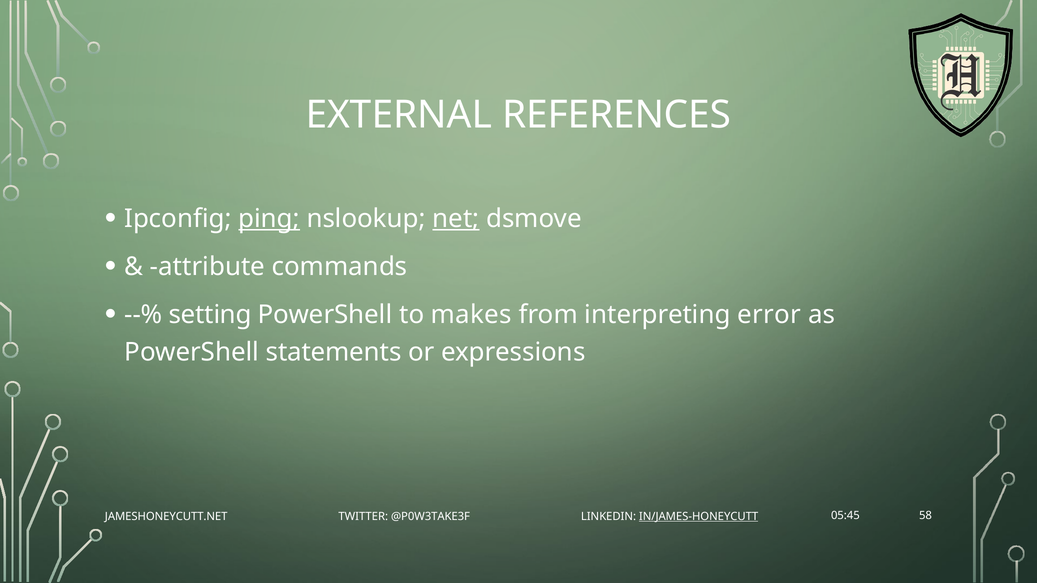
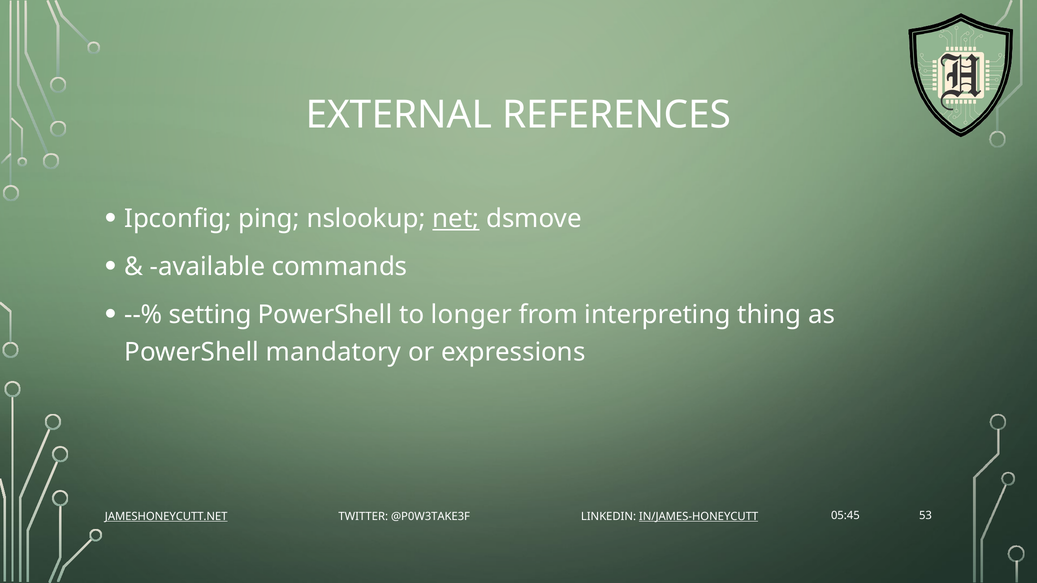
ping underline: present -> none
attribute: attribute -> available
makes: makes -> longer
error: error -> thing
statements: statements -> mandatory
58: 58 -> 53
JAMESHONEYCUTT.NET underline: none -> present
